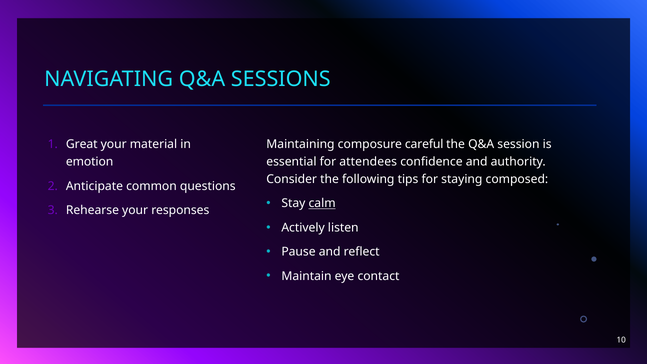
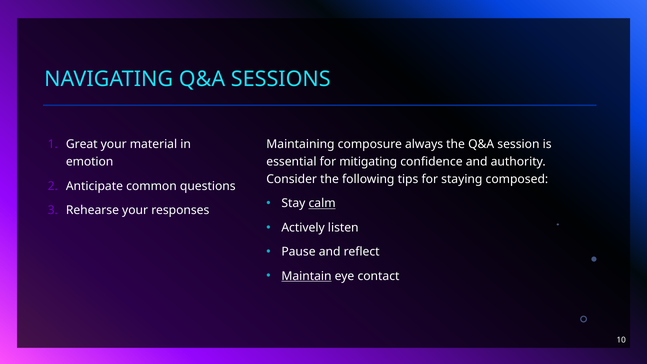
careful: careful -> always
attendees: attendees -> mitigating
Maintain underline: none -> present
